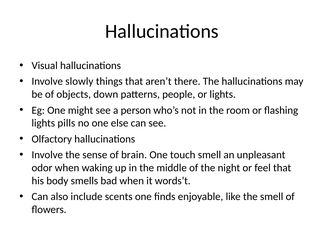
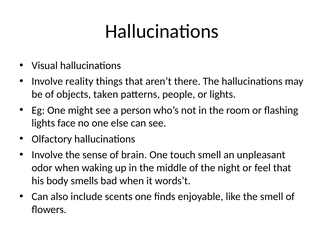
slowly: slowly -> reality
down: down -> taken
pills: pills -> face
